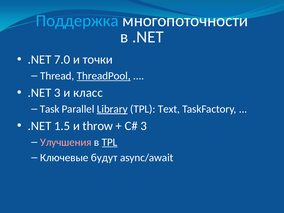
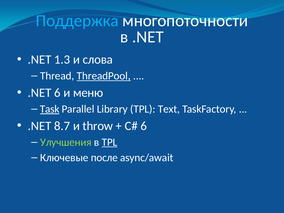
7.0: 7.0 -> 1.3
точки: точки -> слова
.NET 3: 3 -> 6
класс: класс -> меню
Task underline: none -> present
Library underline: present -> none
1.5: 1.5 -> 8.7
3 at (144, 126): 3 -> 6
Улучшения colour: pink -> light green
будут: будут -> после
